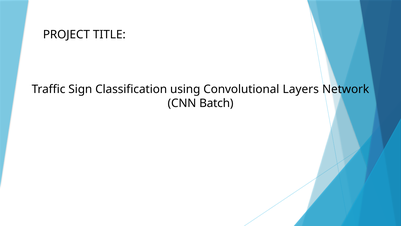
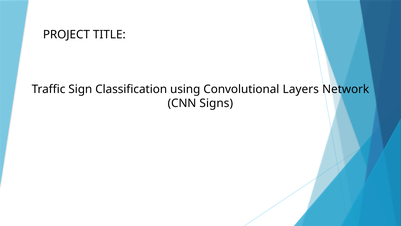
Batch: Batch -> Signs
